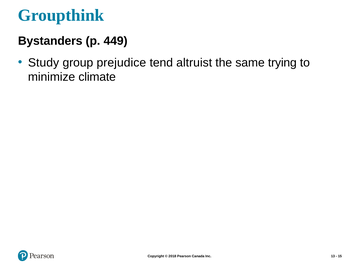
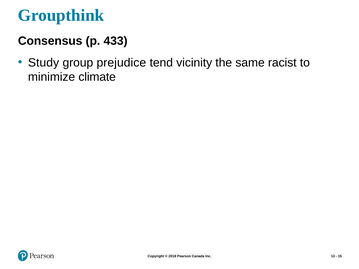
Bystanders: Bystanders -> Consensus
449: 449 -> 433
altruist: altruist -> vicinity
trying: trying -> racist
